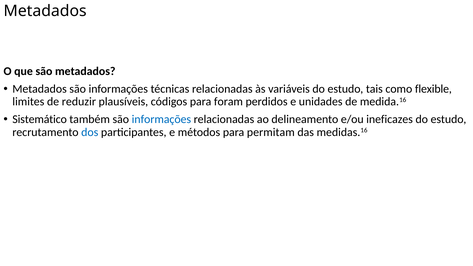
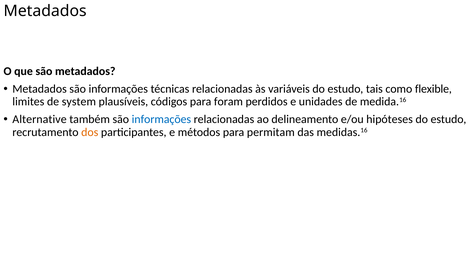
reduzir: reduzir -> system
Sistemático: Sistemático -> Alternative
ineficazes: ineficazes -> hipóteses
dos colour: blue -> orange
